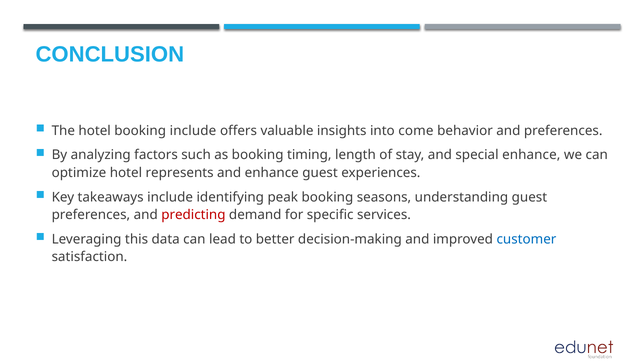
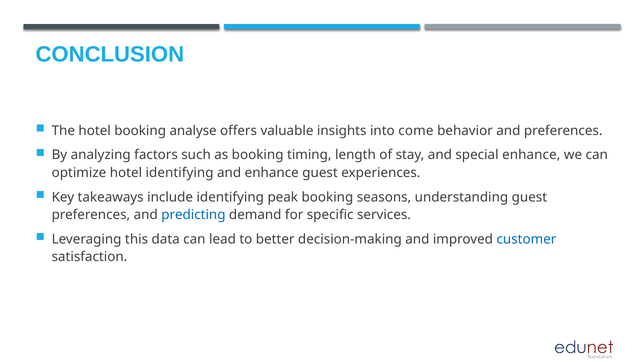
booking include: include -> analyse
hotel represents: represents -> identifying
predicting colour: red -> blue
